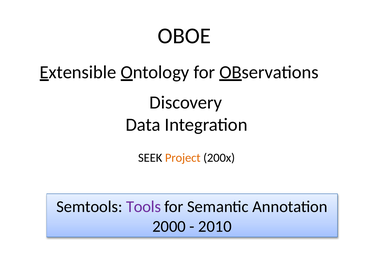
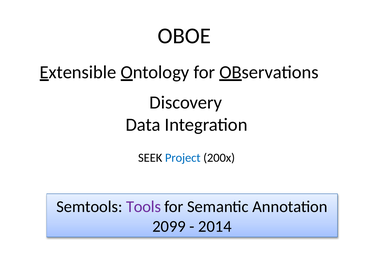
Project colour: orange -> blue
2000: 2000 -> 2099
2010: 2010 -> 2014
